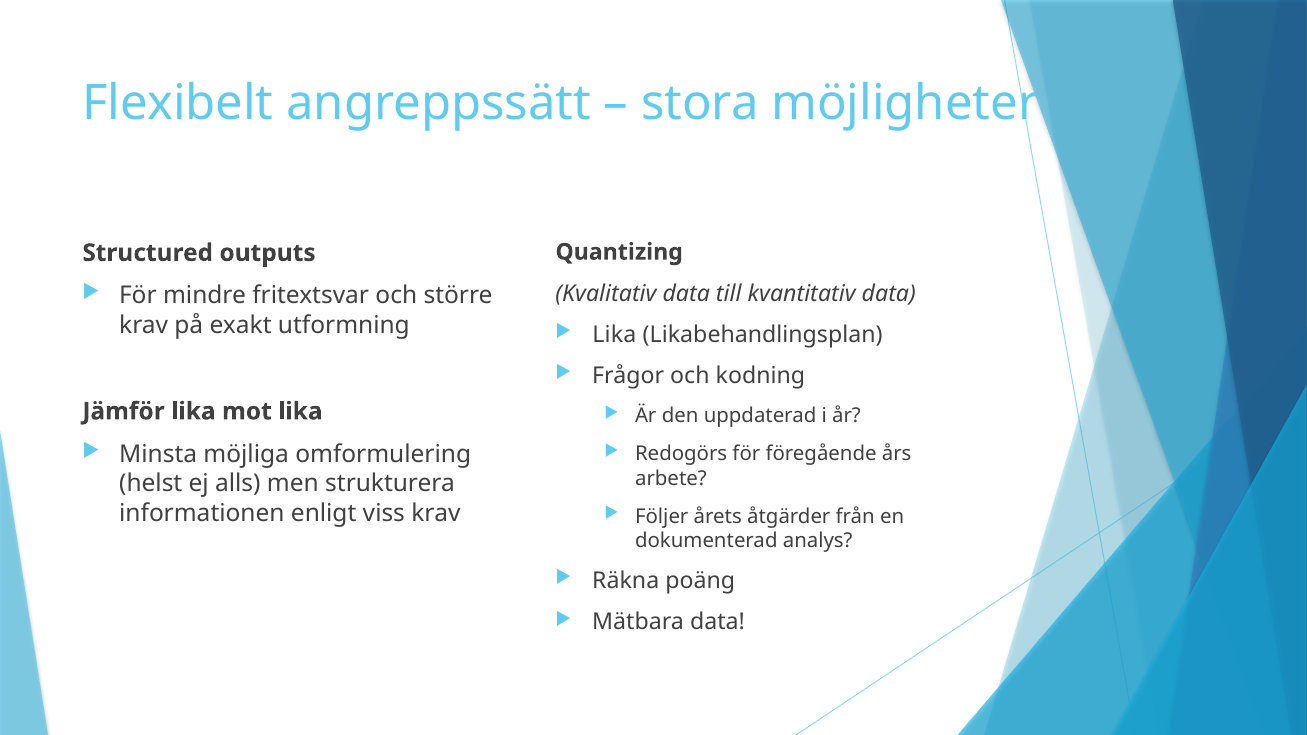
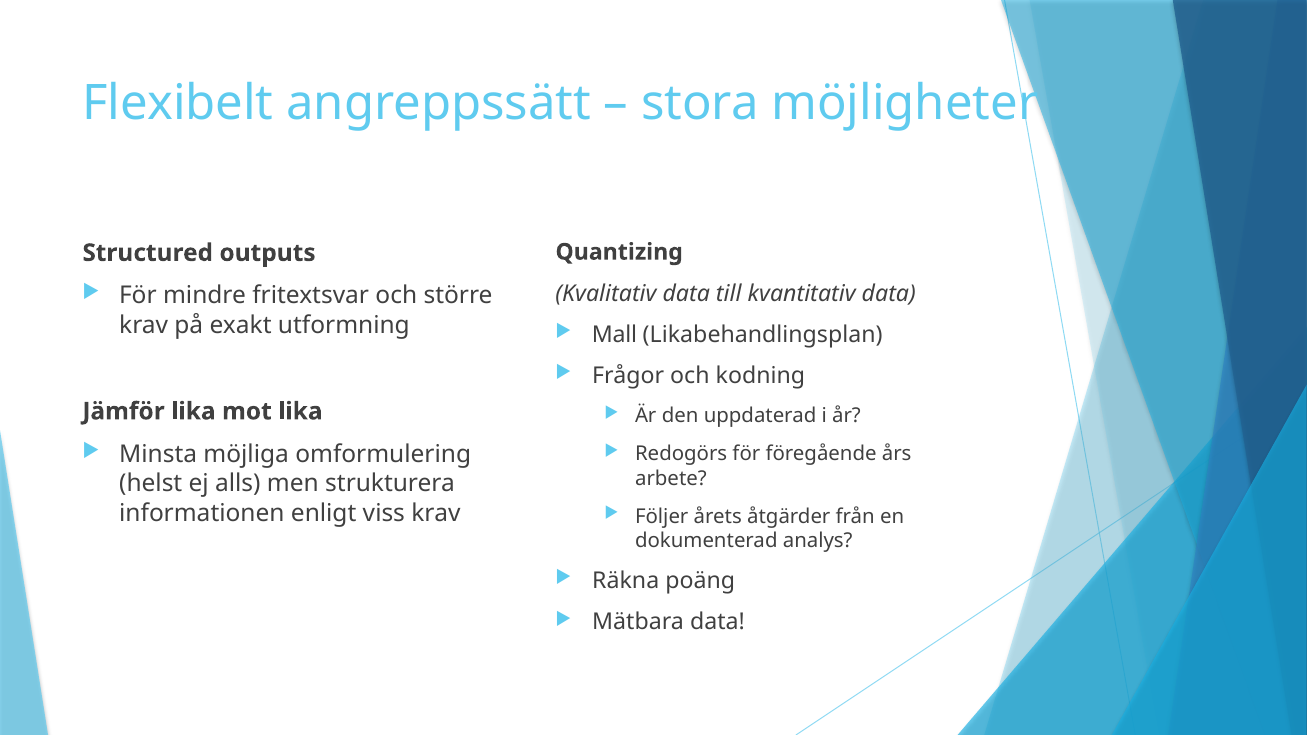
Lika at (614, 335): Lika -> Mall
